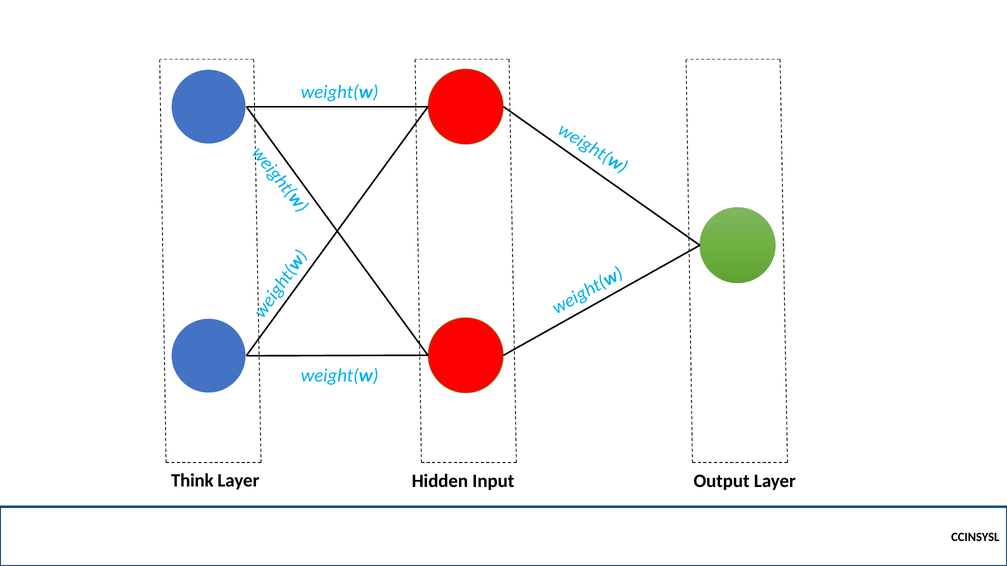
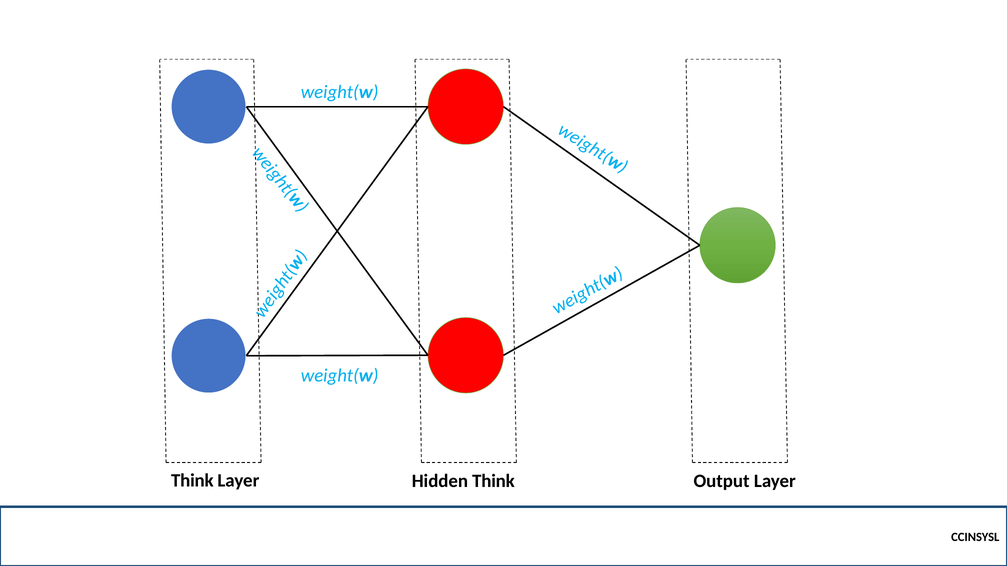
Hidden Input: Input -> Think
